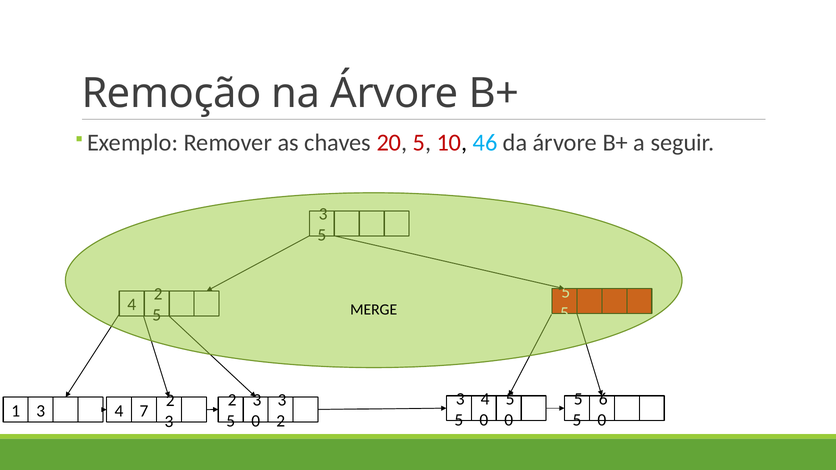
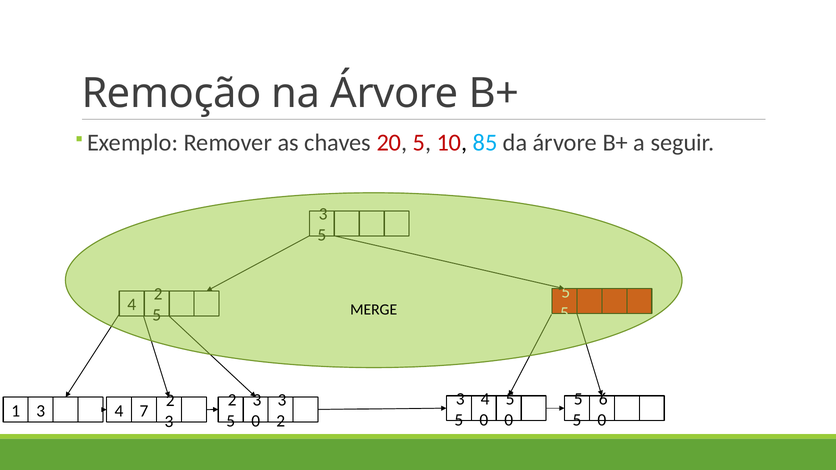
46: 46 -> 85
